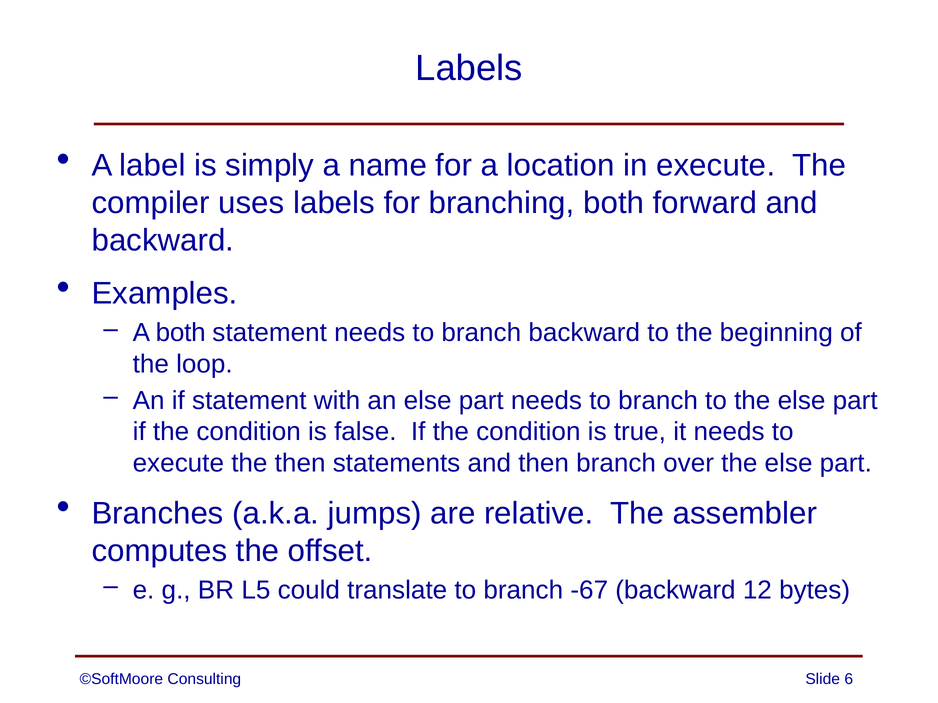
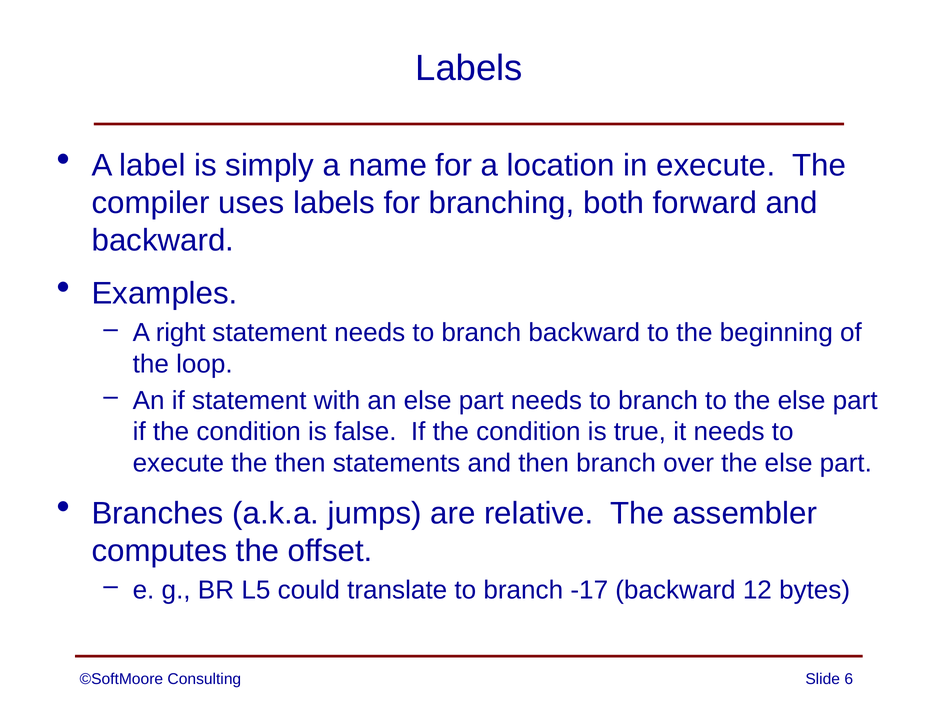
A both: both -> right
-67: -67 -> -17
